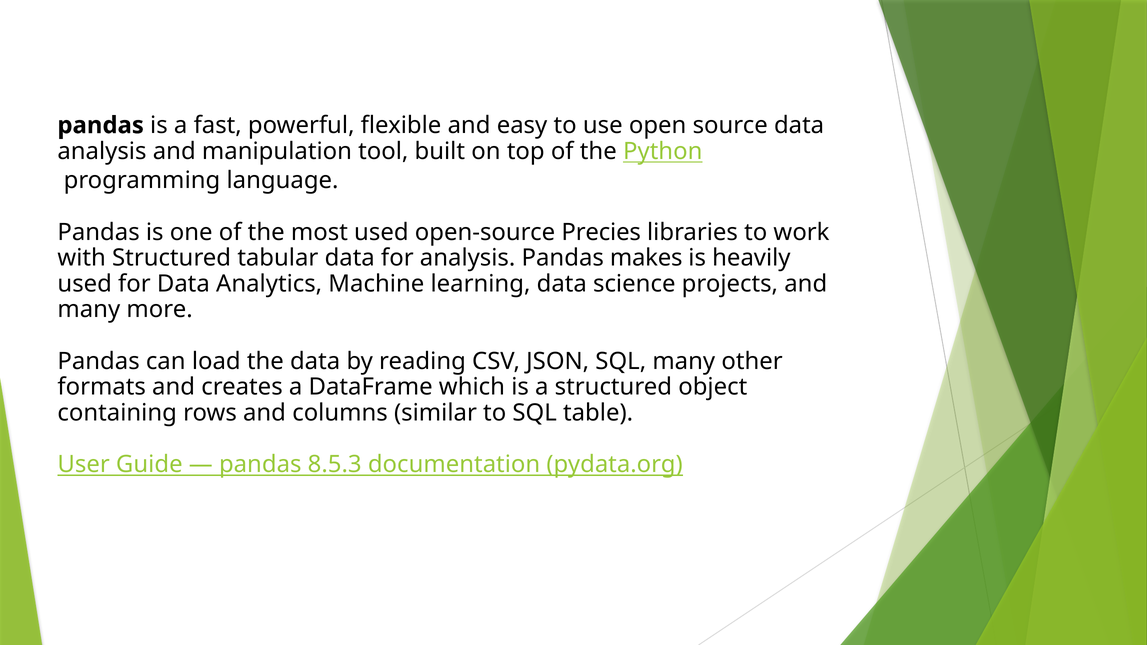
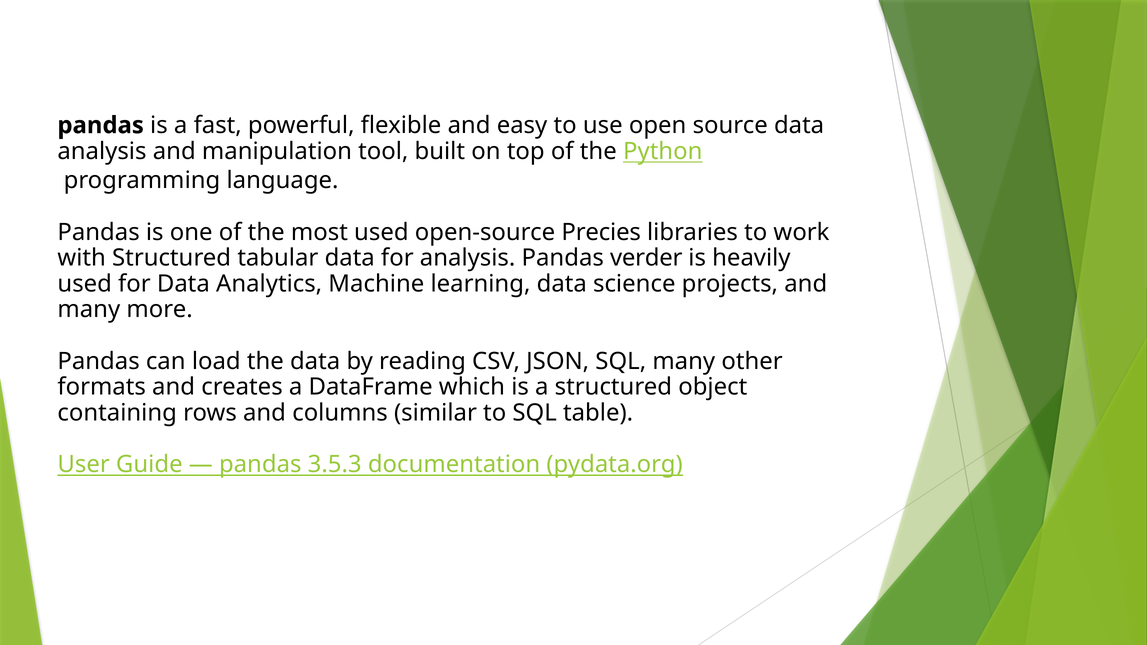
makes: makes -> verder
8.5.3: 8.5.3 -> 3.5.3
